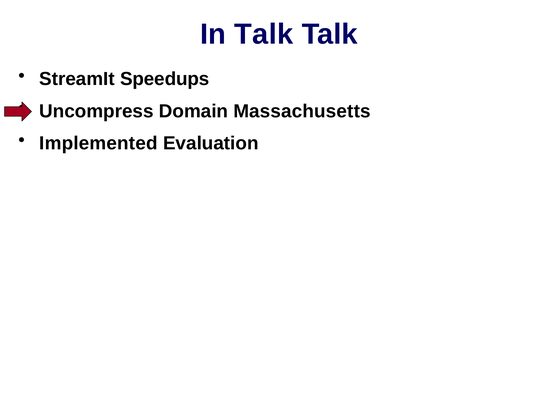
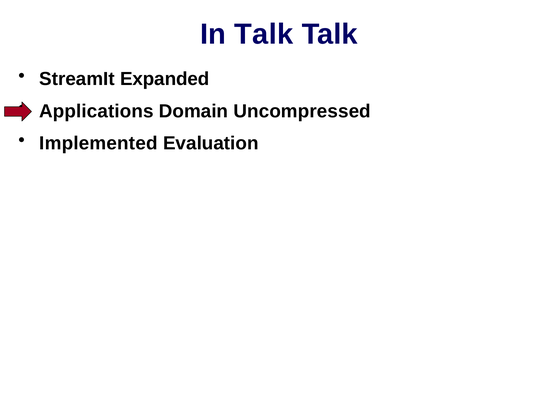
Speedups: Speedups -> Expanded
Uncompress: Uncompress -> Applications
Massachusetts: Massachusetts -> Uncompressed
